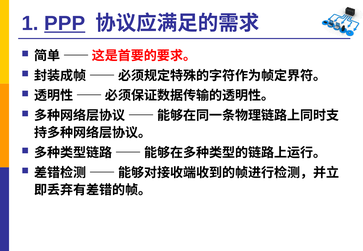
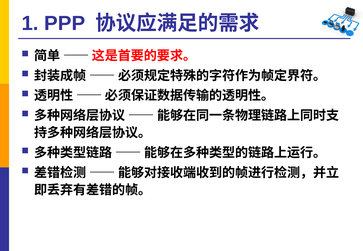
PPP underline: present -> none
